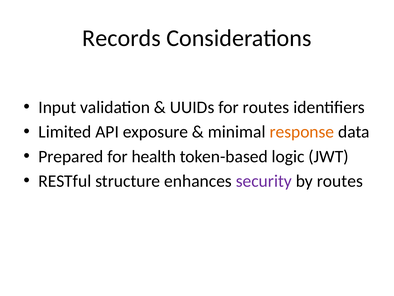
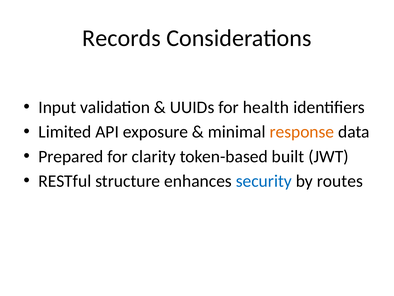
for routes: routes -> health
health: health -> clarity
logic: logic -> built
security colour: purple -> blue
